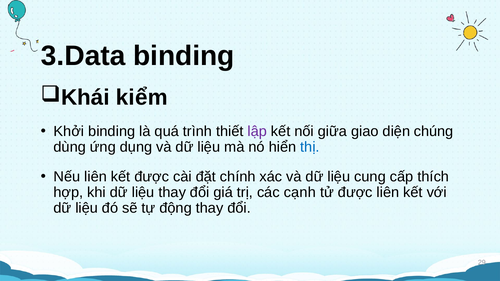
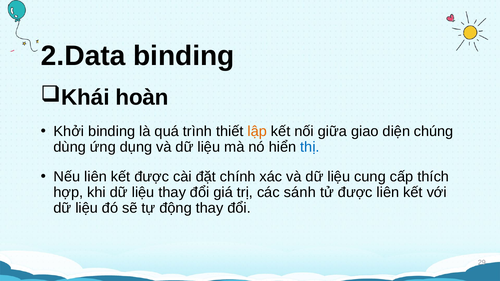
3.Data: 3.Data -> 2.Data
kiểm: kiểm -> hoàn
lập colour: purple -> orange
cạnh: cạnh -> sánh
